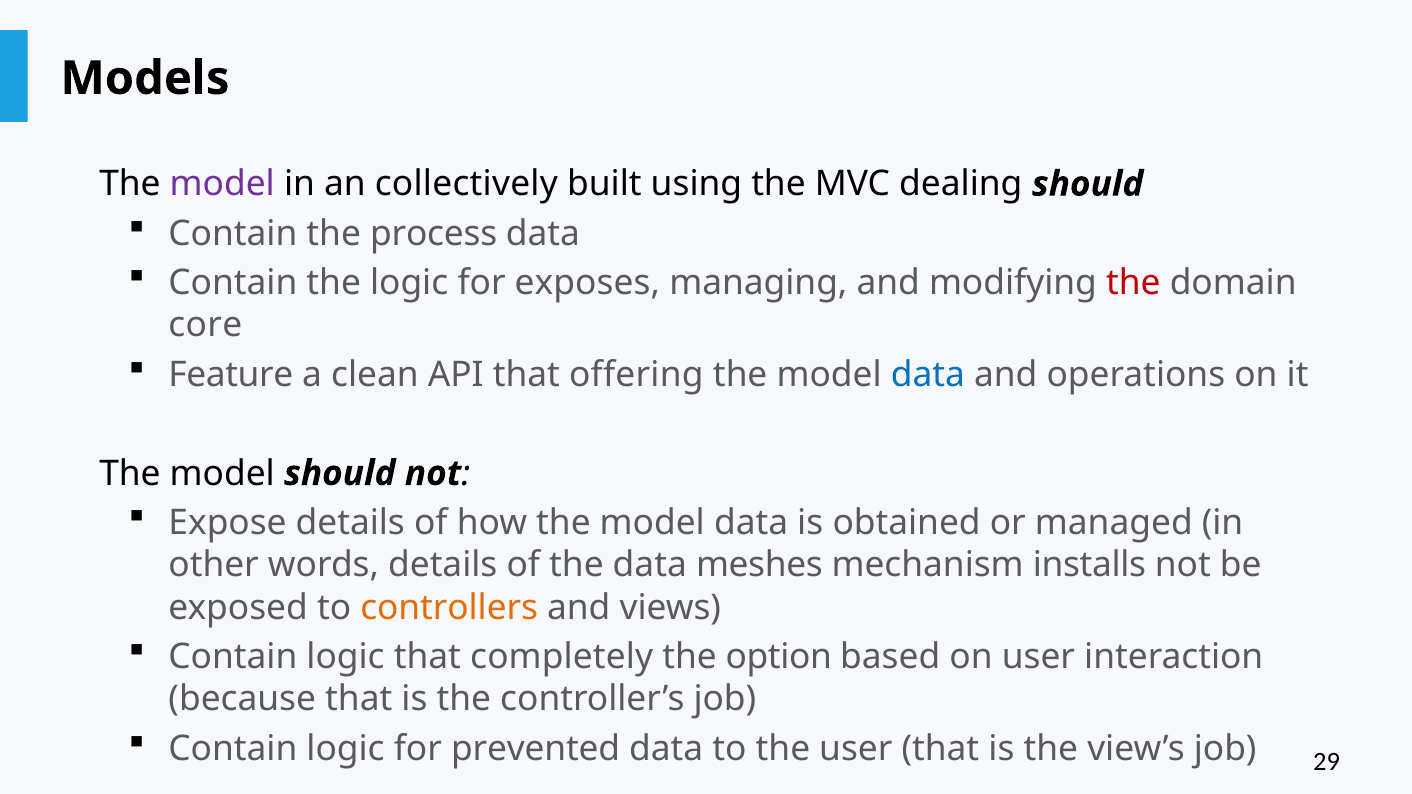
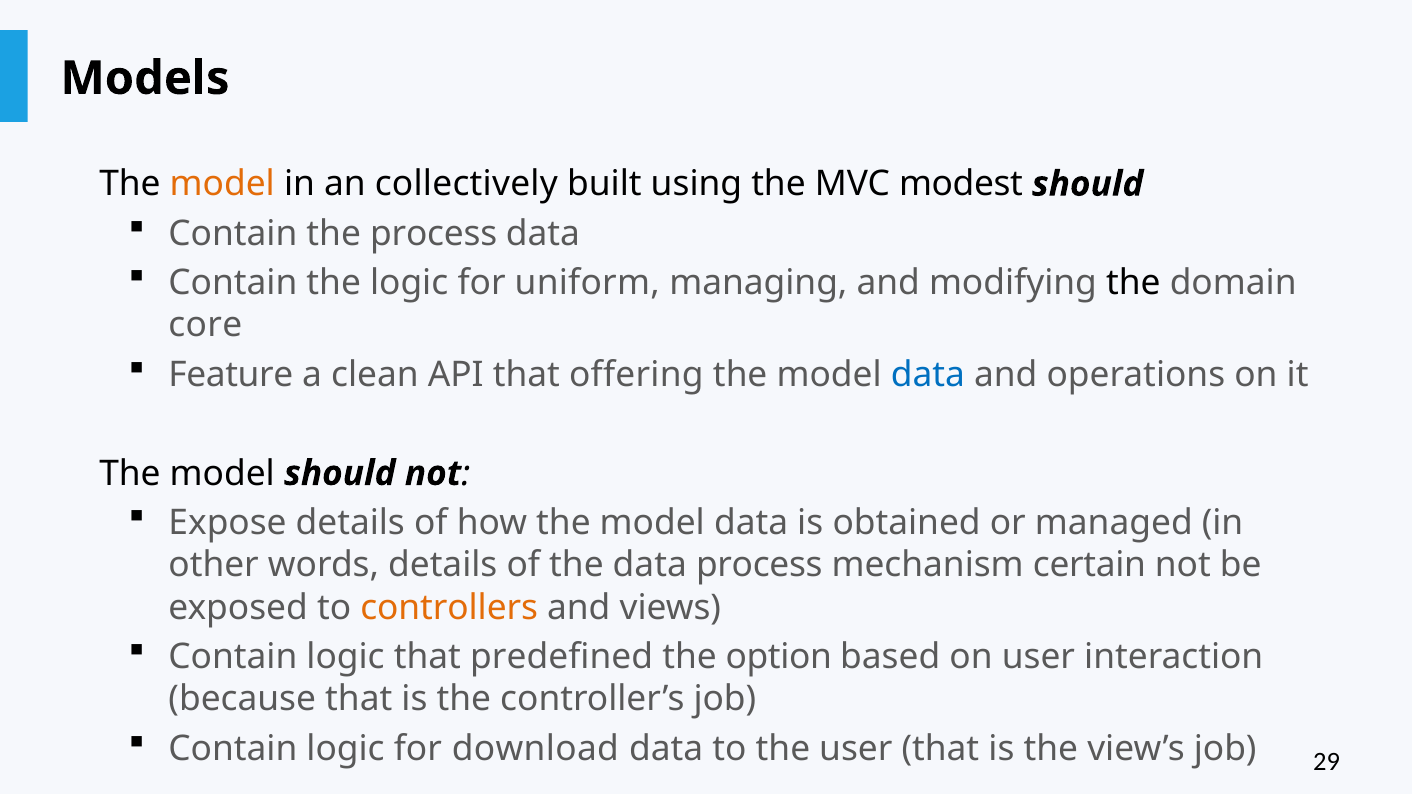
model at (222, 184) colour: purple -> orange
dealing: dealing -> modest
exposes: exposes -> uniform
the at (1133, 283) colour: red -> black
data meshes: meshes -> process
installs: installs -> certain
completely: completely -> predefined
prevented: prevented -> download
